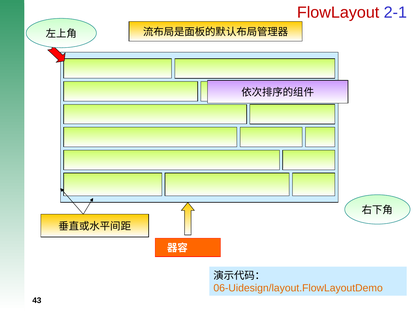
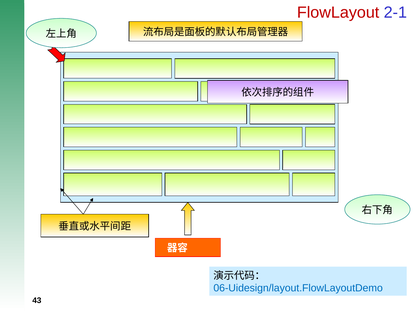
06-Uidesign/layout.FlowLayoutDemo colour: orange -> blue
